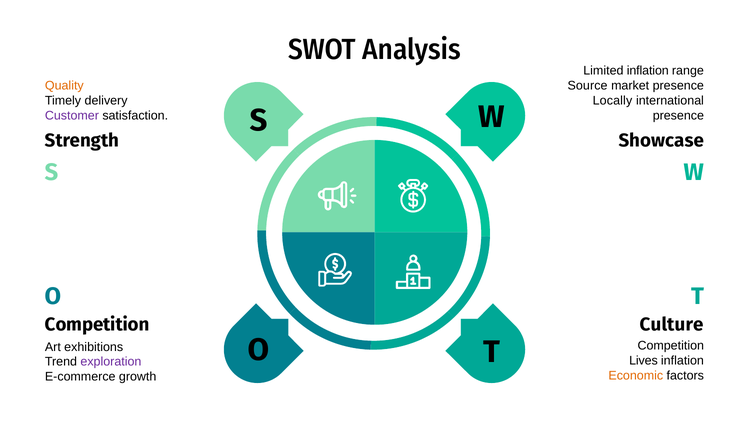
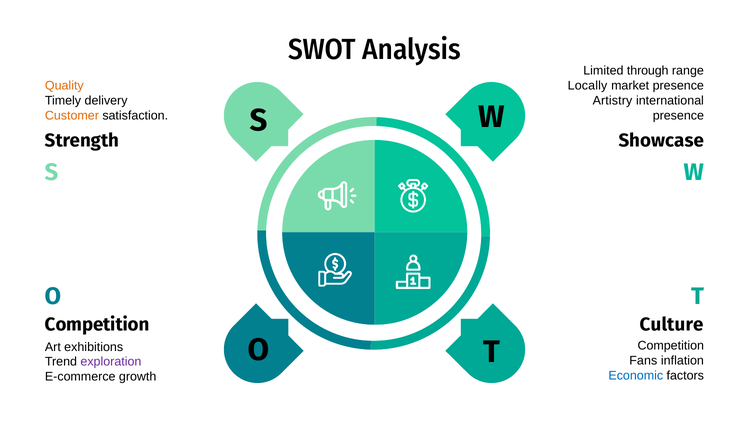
Limited inflation: inflation -> through
Source: Source -> Locally
Locally: Locally -> Artistry
Customer colour: purple -> orange
Lives: Lives -> Fans
Economic colour: orange -> blue
